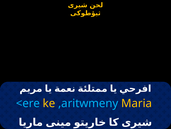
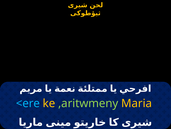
,aritwmeny colour: light blue -> light green
